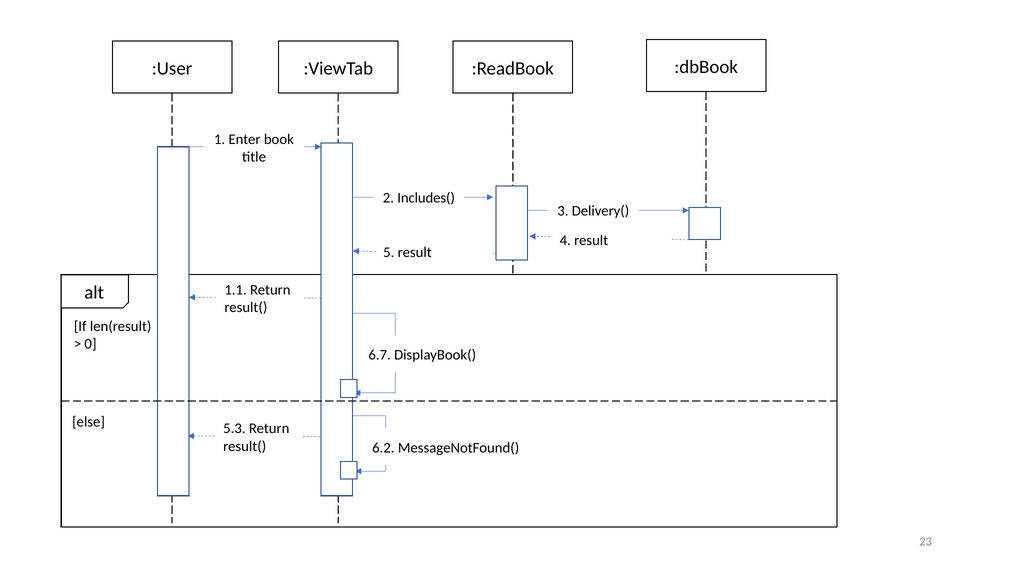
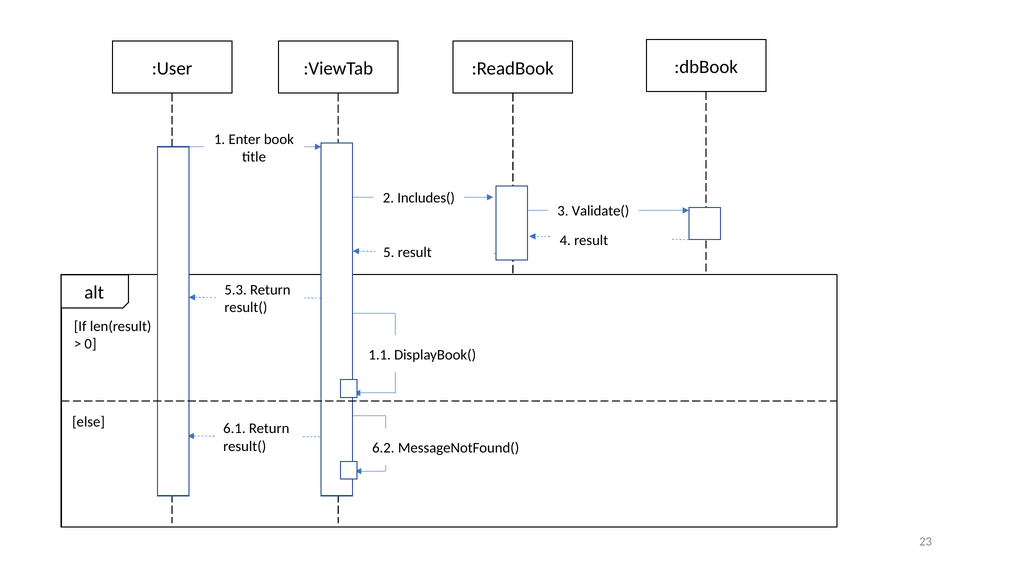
Delivery(: Delivery( -> Validate(
1.1: 1.1 -> 5.3
6.7: 6.7 -> 1.1
5.3: 5.3 -> 6.1
